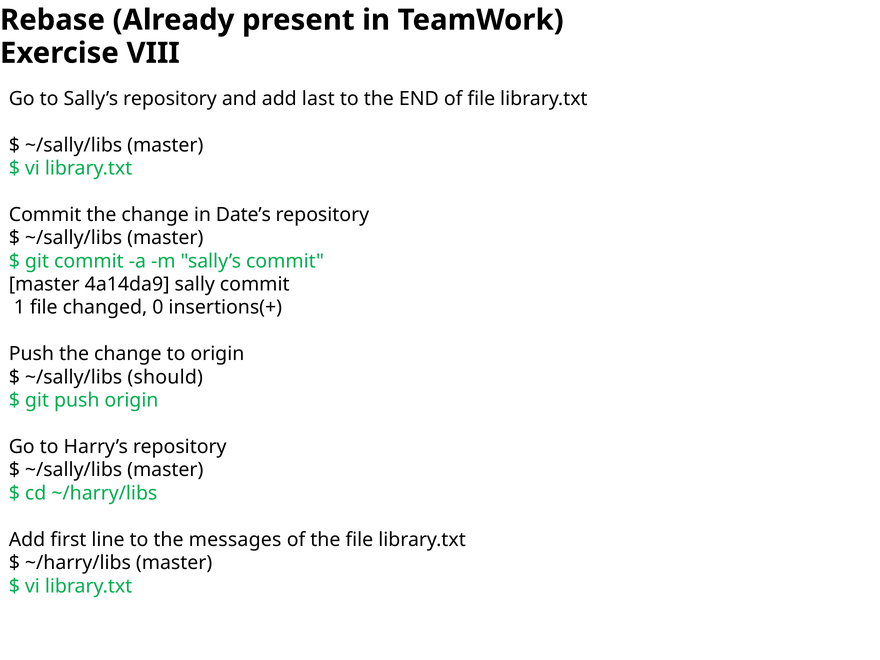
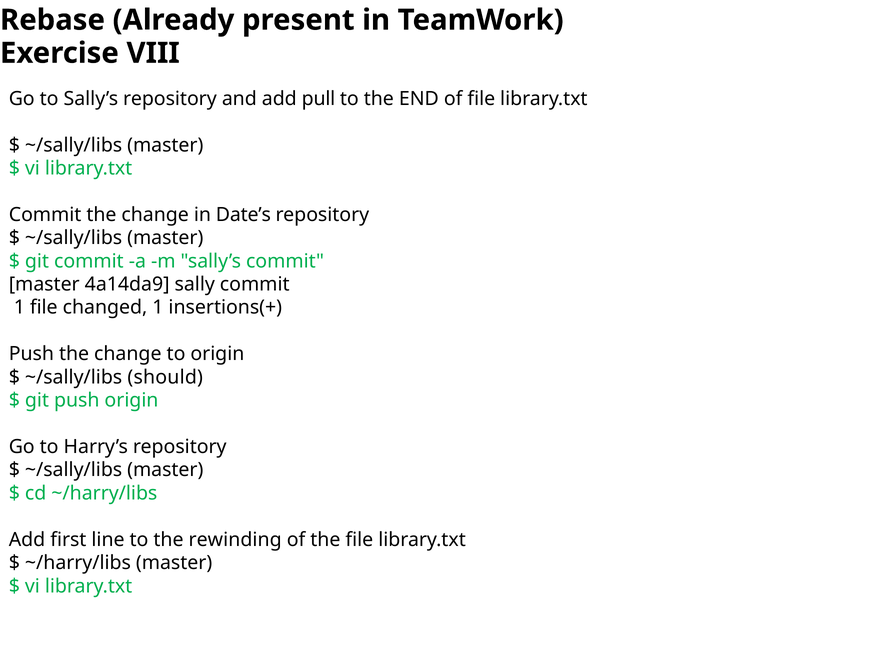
last: last -> pull
changed 0: 0 -> 1
messages: messages -> rewinding
